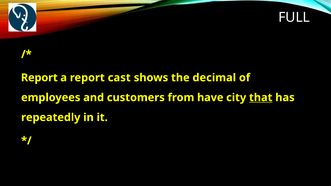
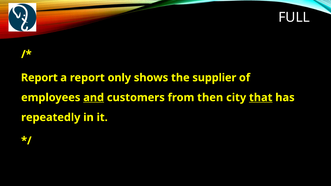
cast: cast -> only
decimal: decimal -> supplier
and underline: none -> present
have: have -> then
